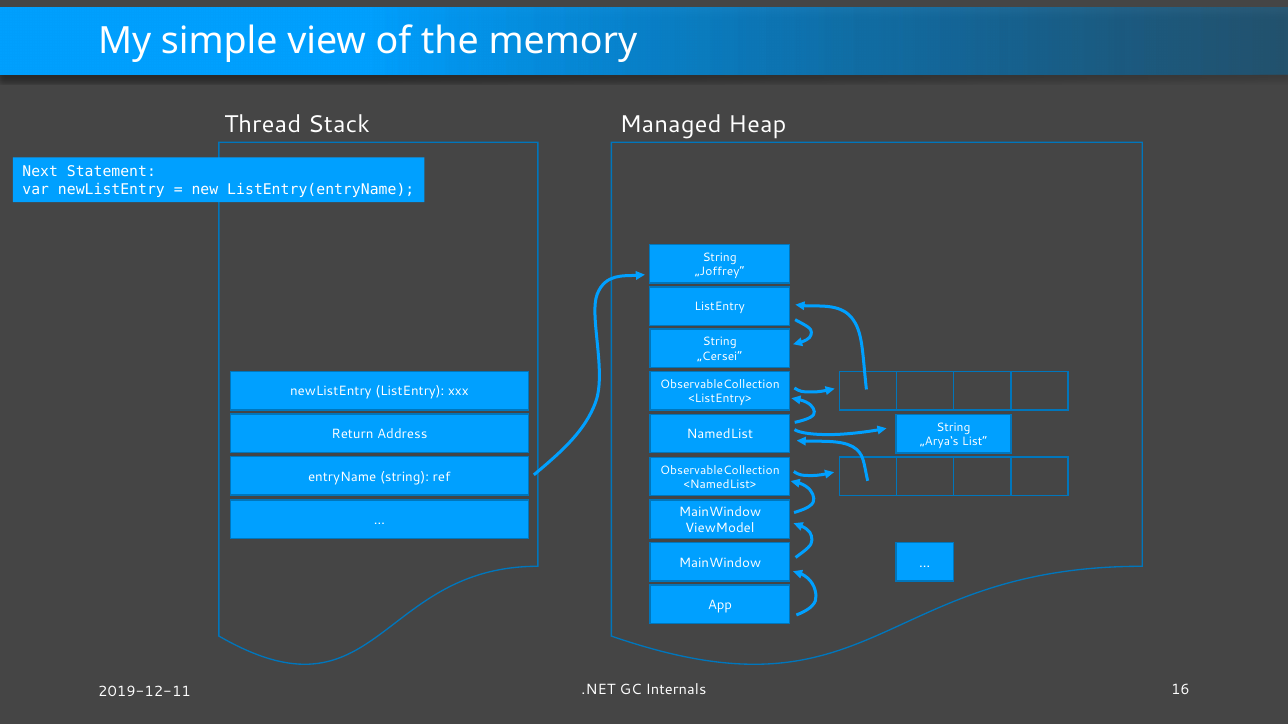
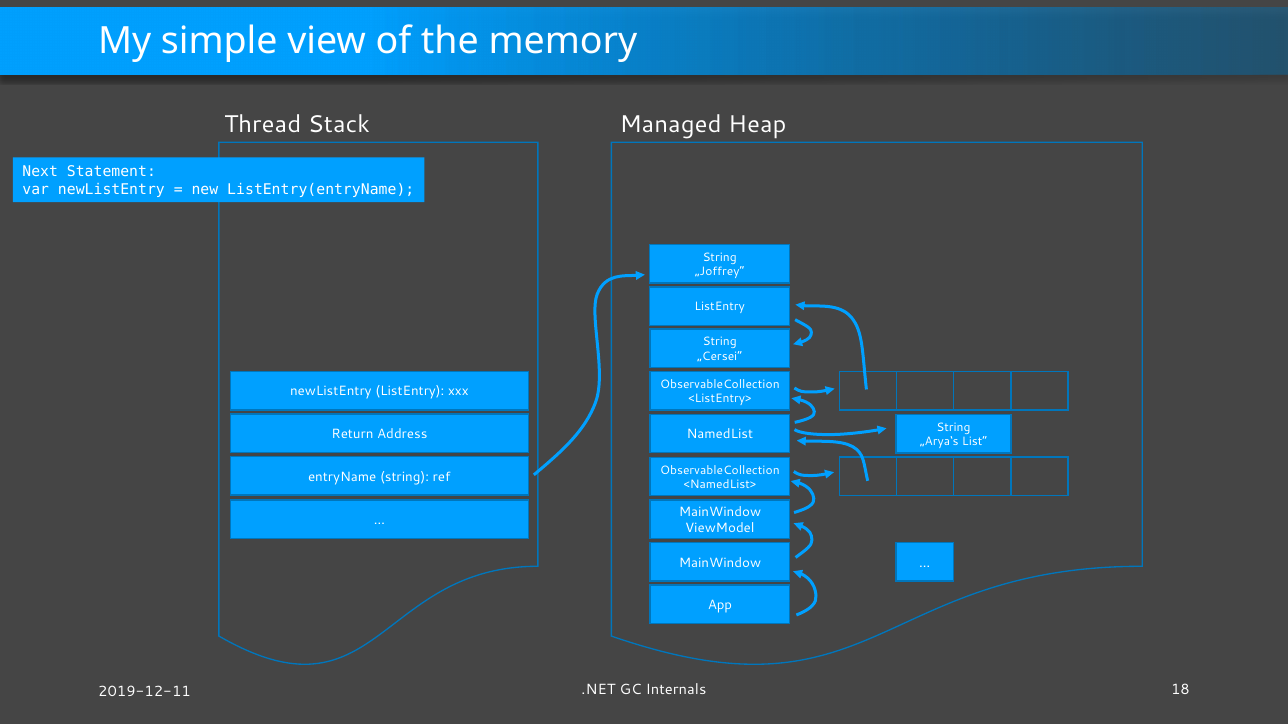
16: 16 -> 18
